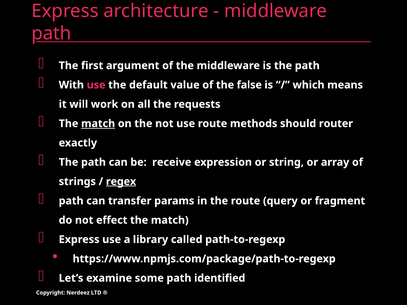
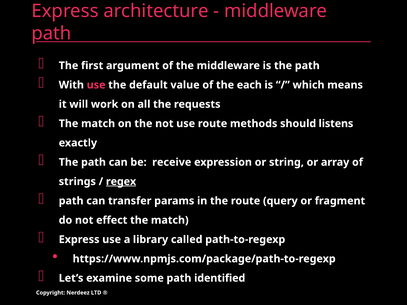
false: false -> each
match at (98, 124) underline: present -> none
router: router -> listens
